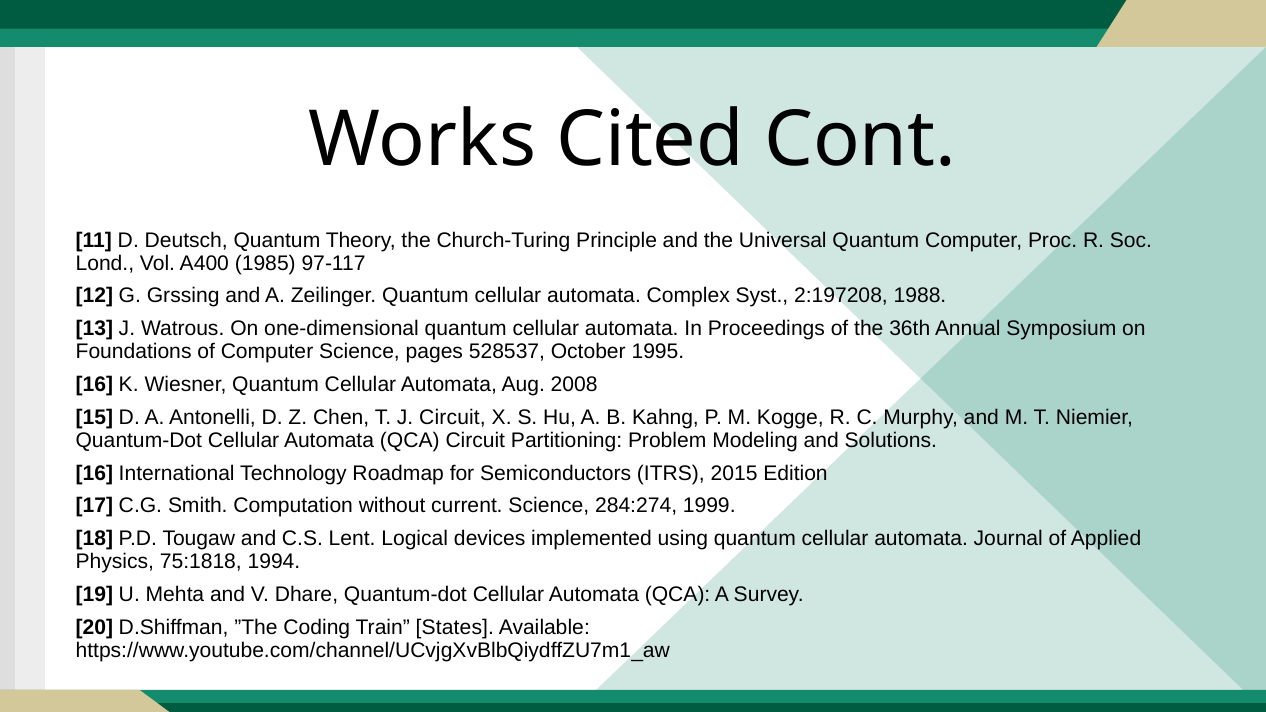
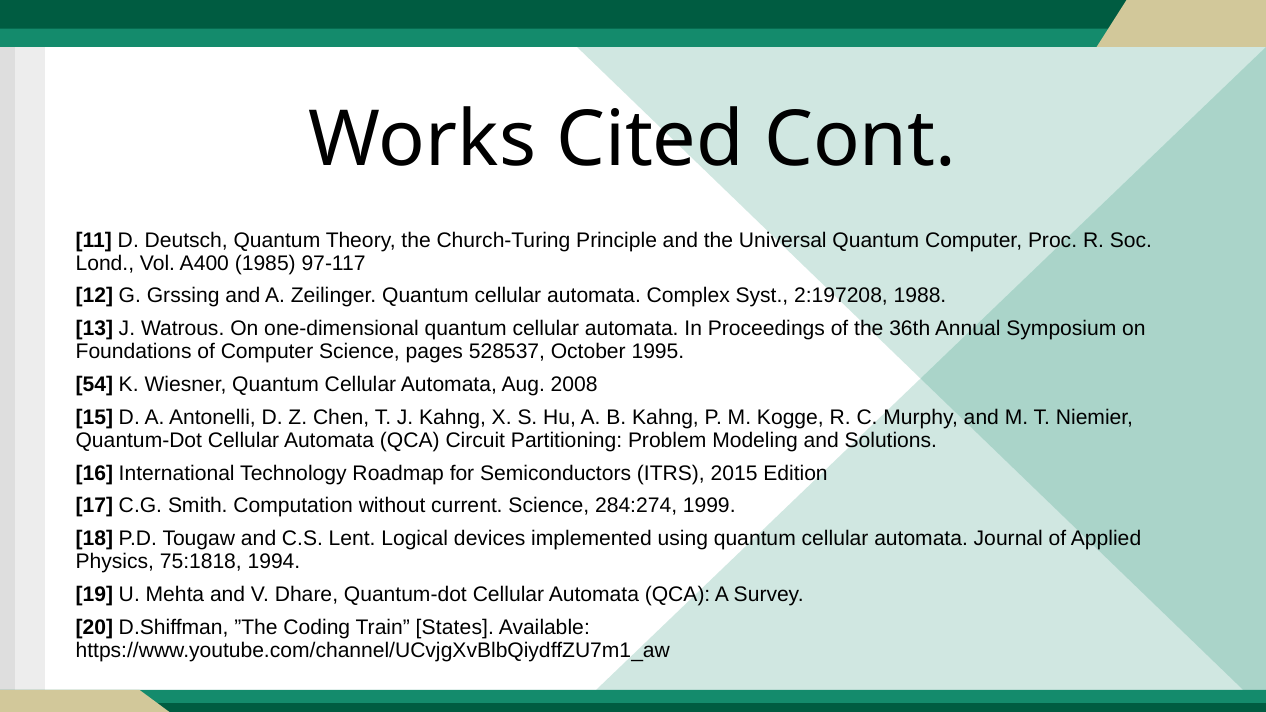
16 at (94, 385): 16 -> 54
J Circuit: Circuit -> Kahng
